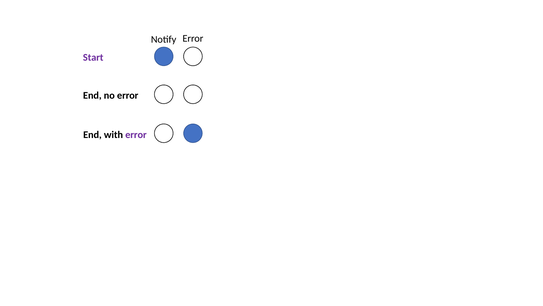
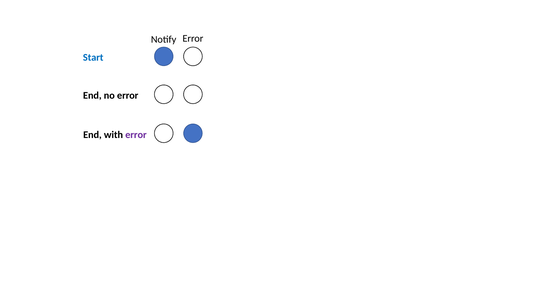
Start colour: purple -> blue
